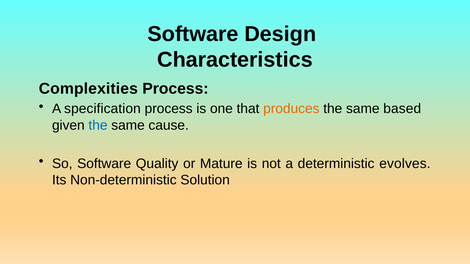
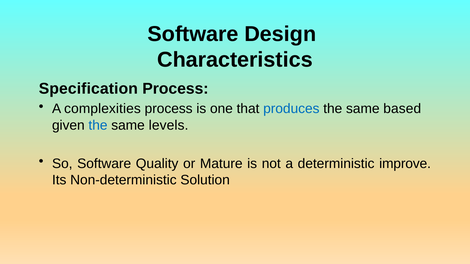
Complexities: Complexities -> Specification
specification: specification -> complexities
produces colour: orange -> blue
cause: cause -> levels
evolves: evolves -> improve
